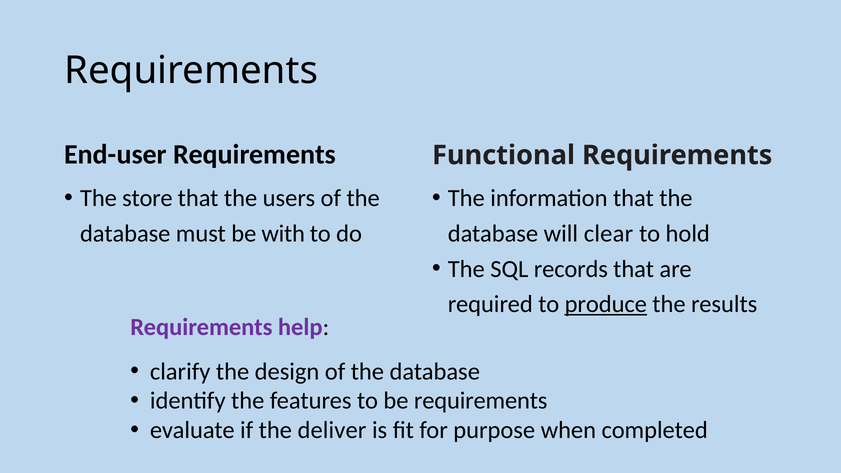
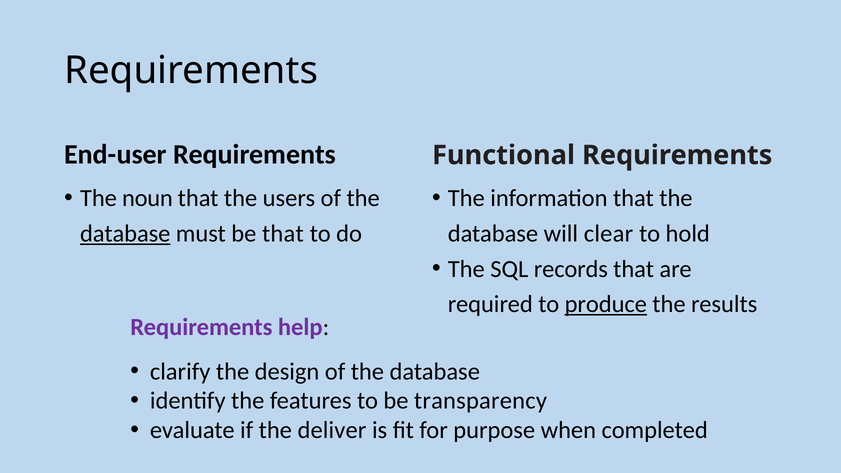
store: store -> noun
database at (125, 234) underline: none -> present
be with: with -> that
be requirements: requirements -> transparency
